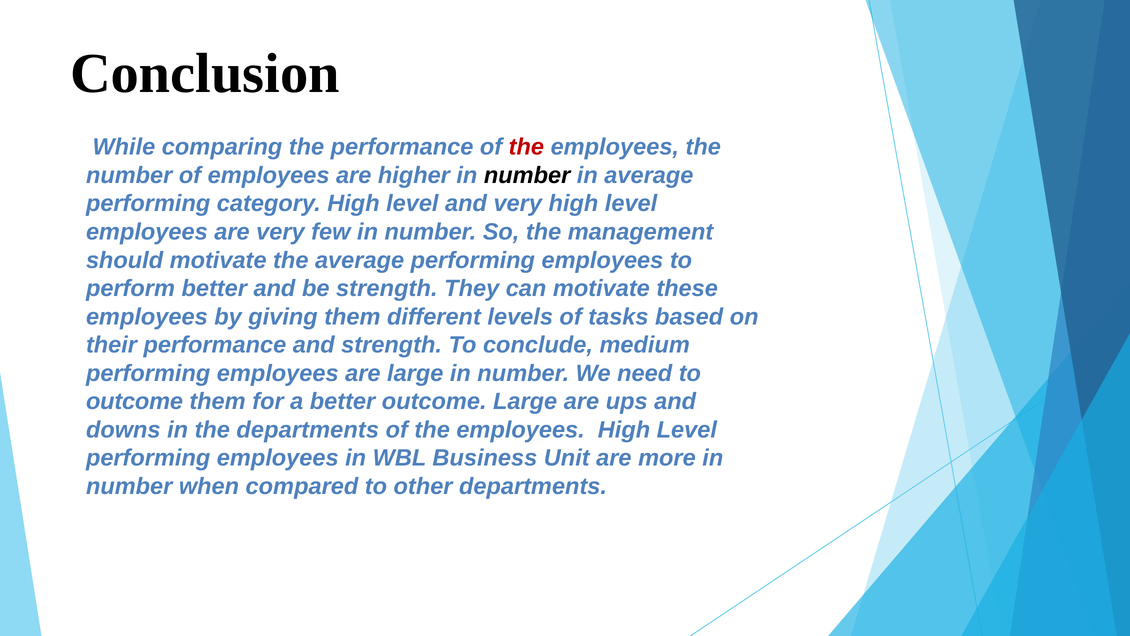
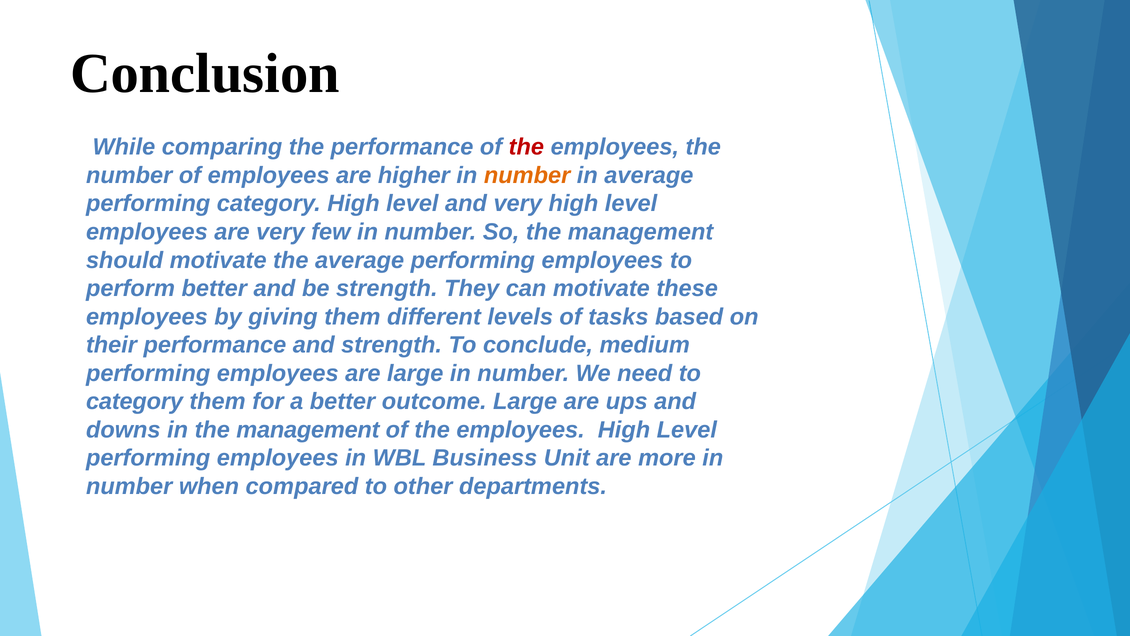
number at (527, 175) colour: black -> orange
outcome at (135, 401): outcome -> category
in the departments: departments -> management
